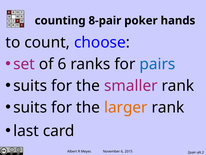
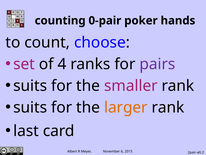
8-pair: 8-pair -> 0-pair
of 6: 6 -> 4
pairs colour: blue -> purple
